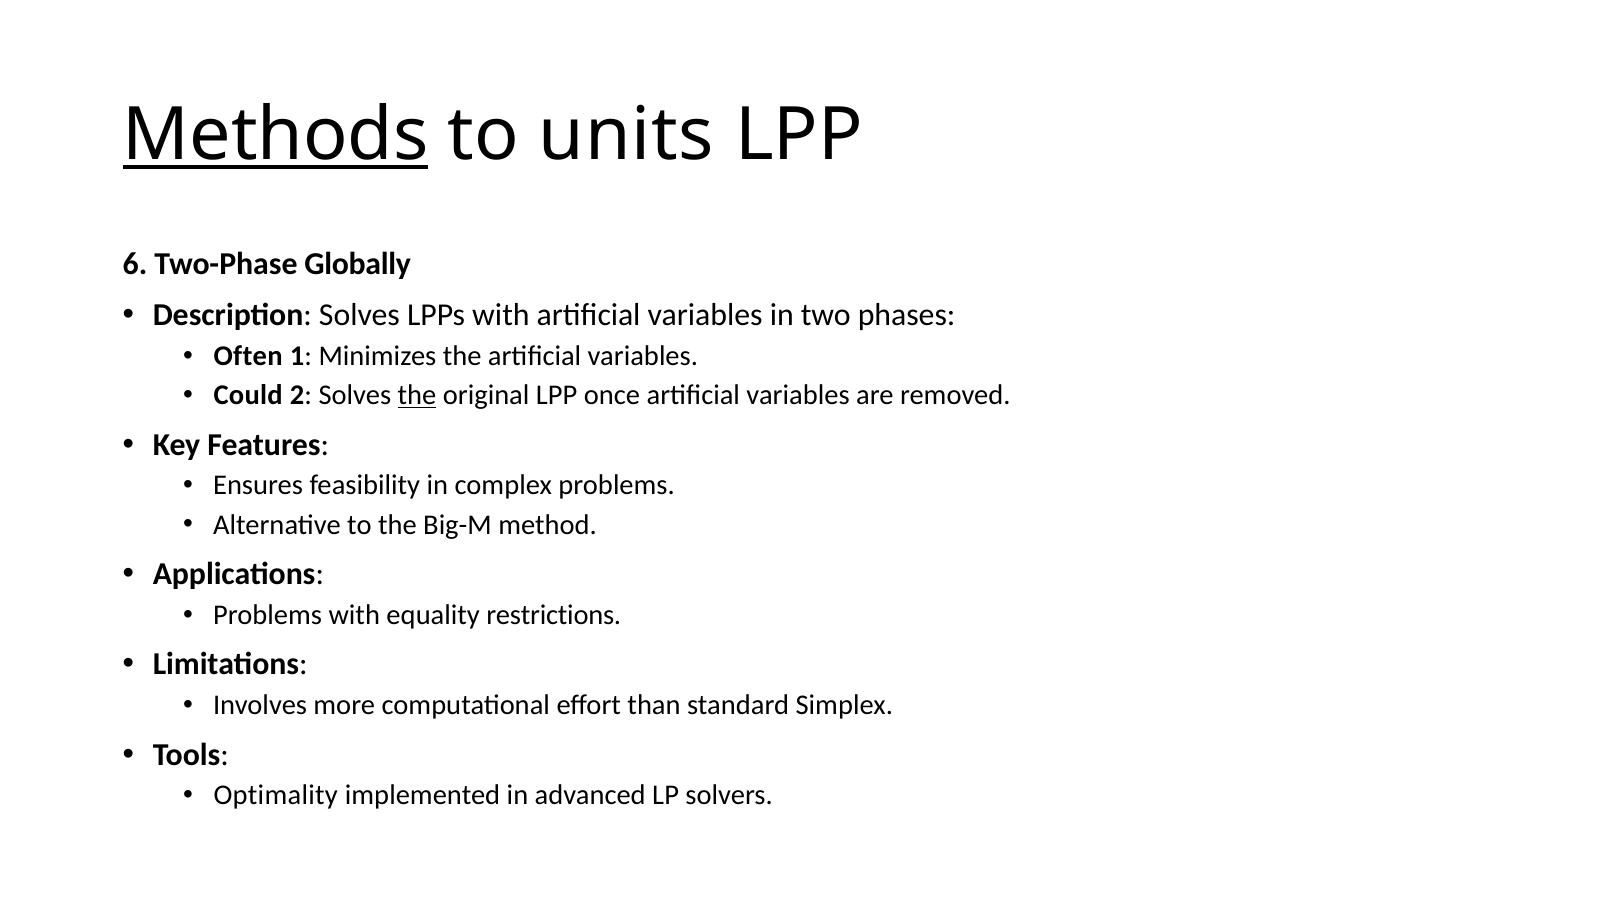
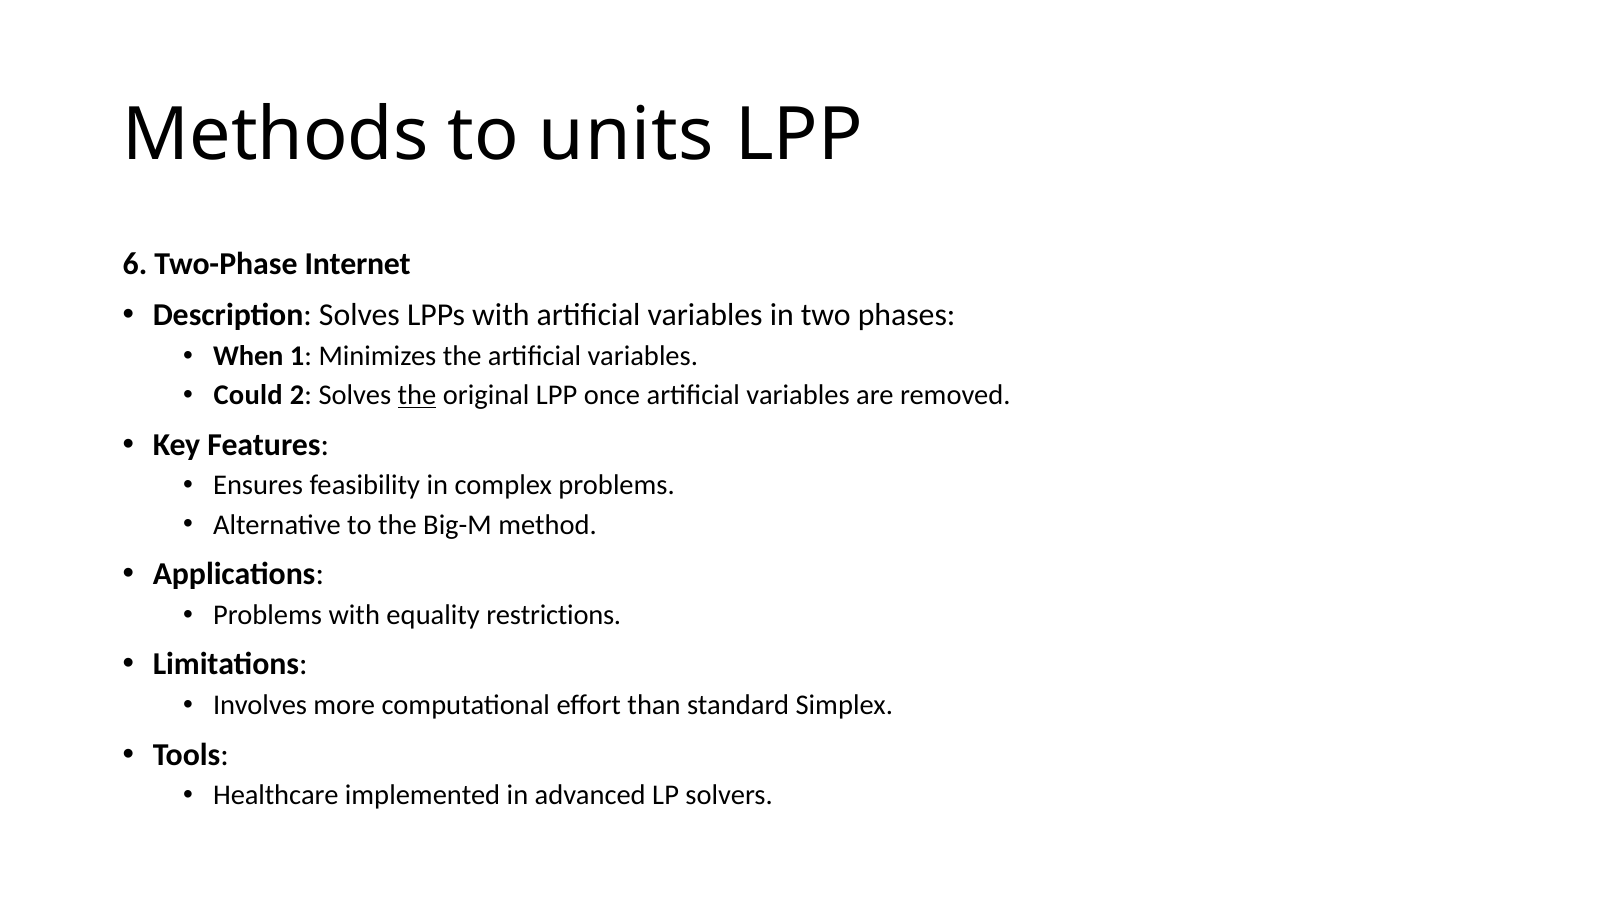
Methods underline: present -> none
Globally: Globally -> Internet
Often: Often -> When
Optimality: Optimality -> Healthcare
